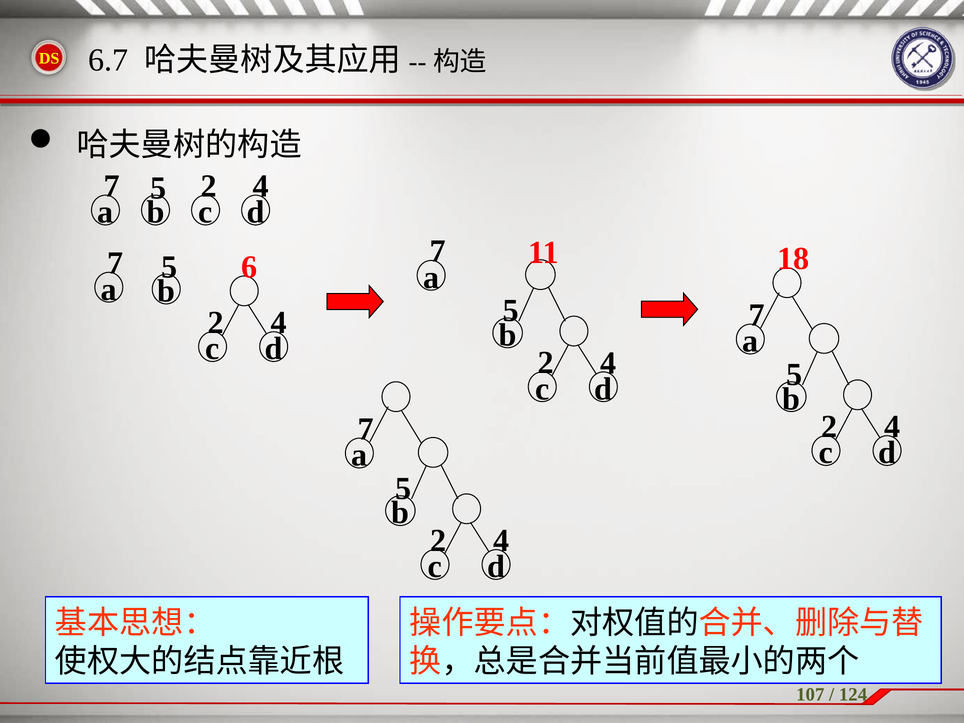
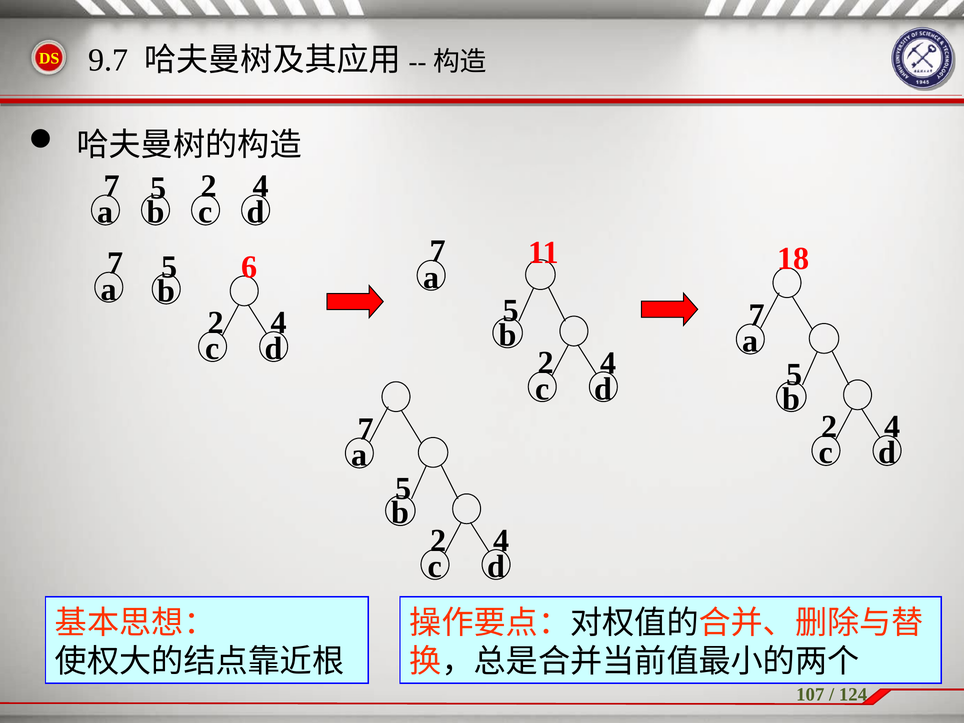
6.7: 6.7 -> 9.7
